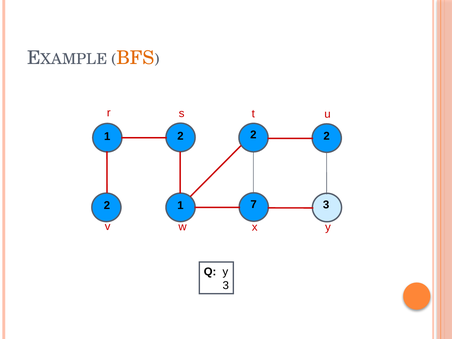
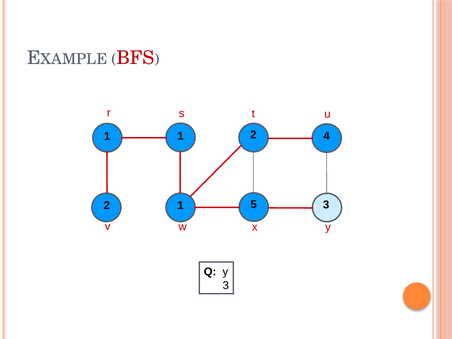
BFS colour: orange -> red
2 at (327, 136): 2 -> 4
2 at (180, 136): 2 -> 1
7: 7 -> 5
